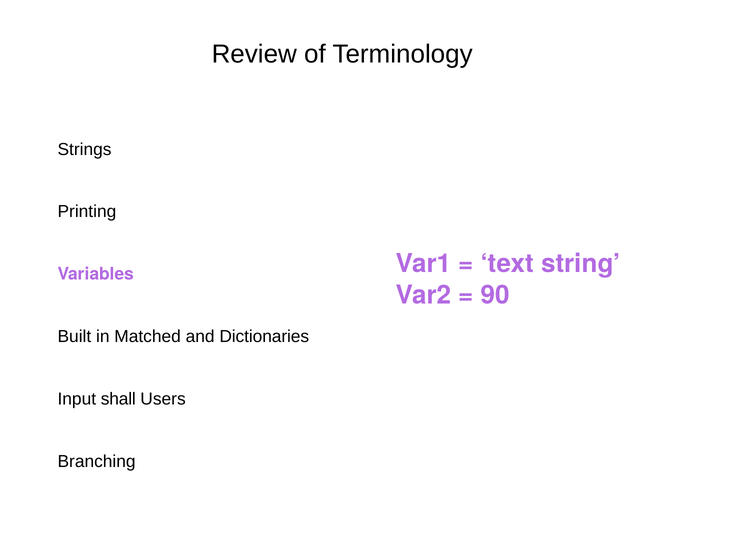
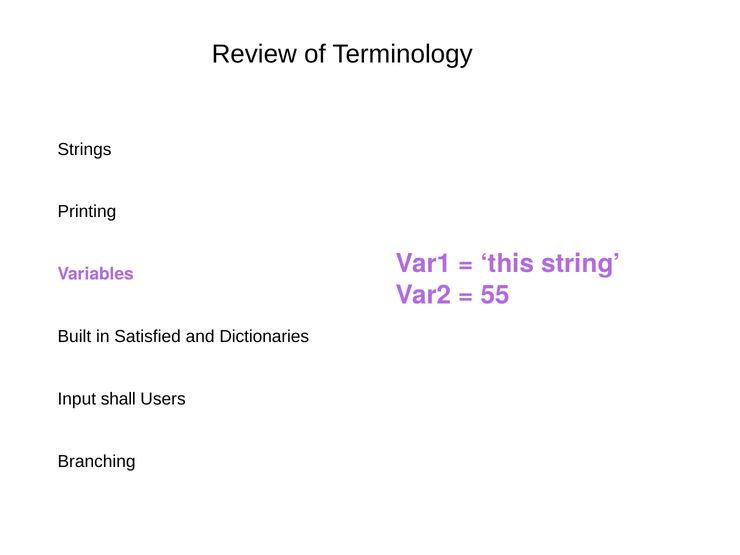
text: text -> this
90: 90 -> 55
Matched: Matched -> Satisfied
